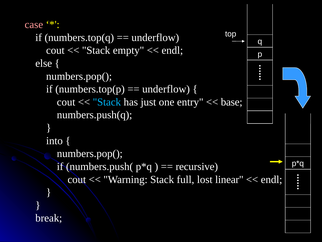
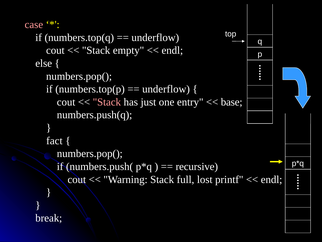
Stack at (107, 102) colour: light blue -> pink
into: into -> fact
linear: linear -> printf
